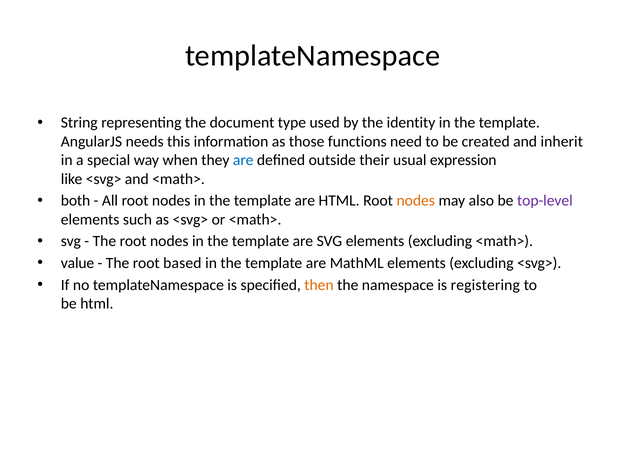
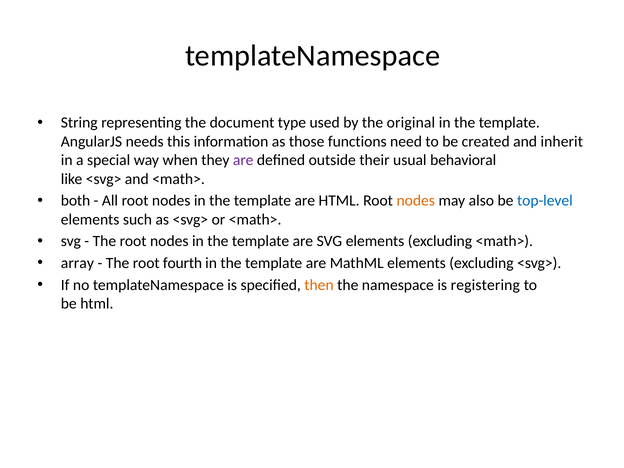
identity: identity -> original
are at (243, 160) colour: blue -> purple
expression: expression -> behavioral
top-level colour: purple -> blue
value: value -> array
based: based -> fourth
